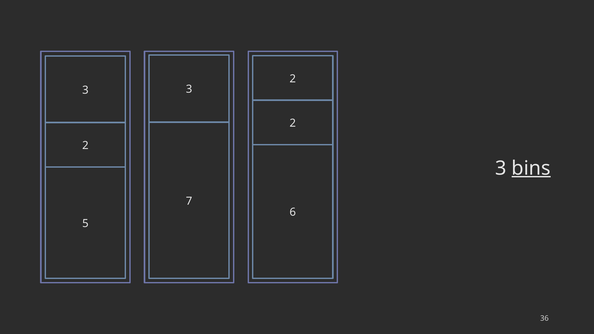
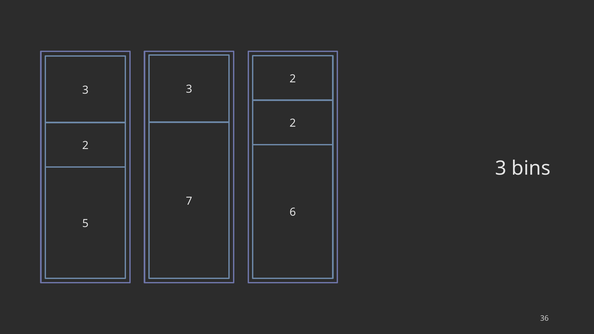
bins underline: present -> none
